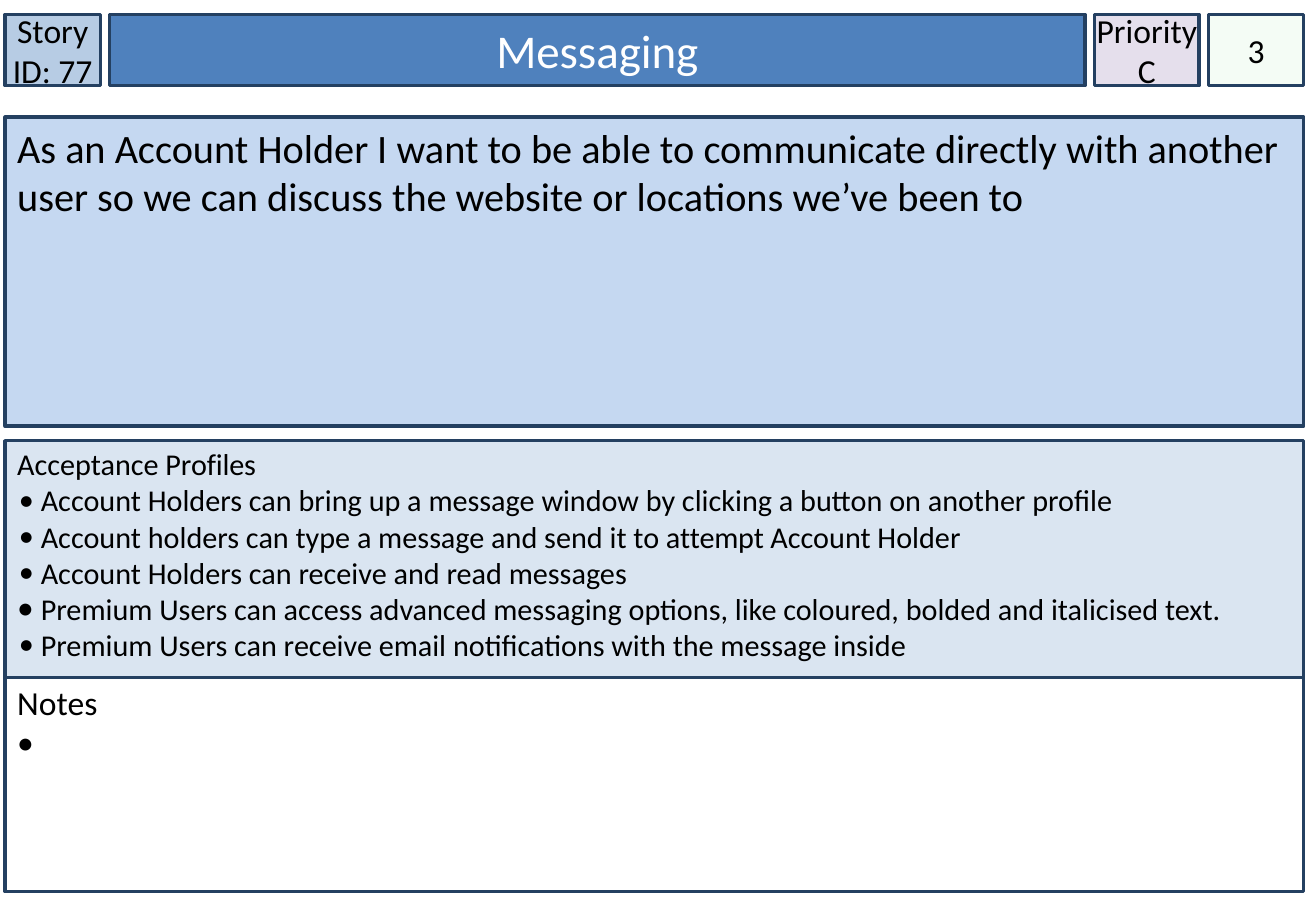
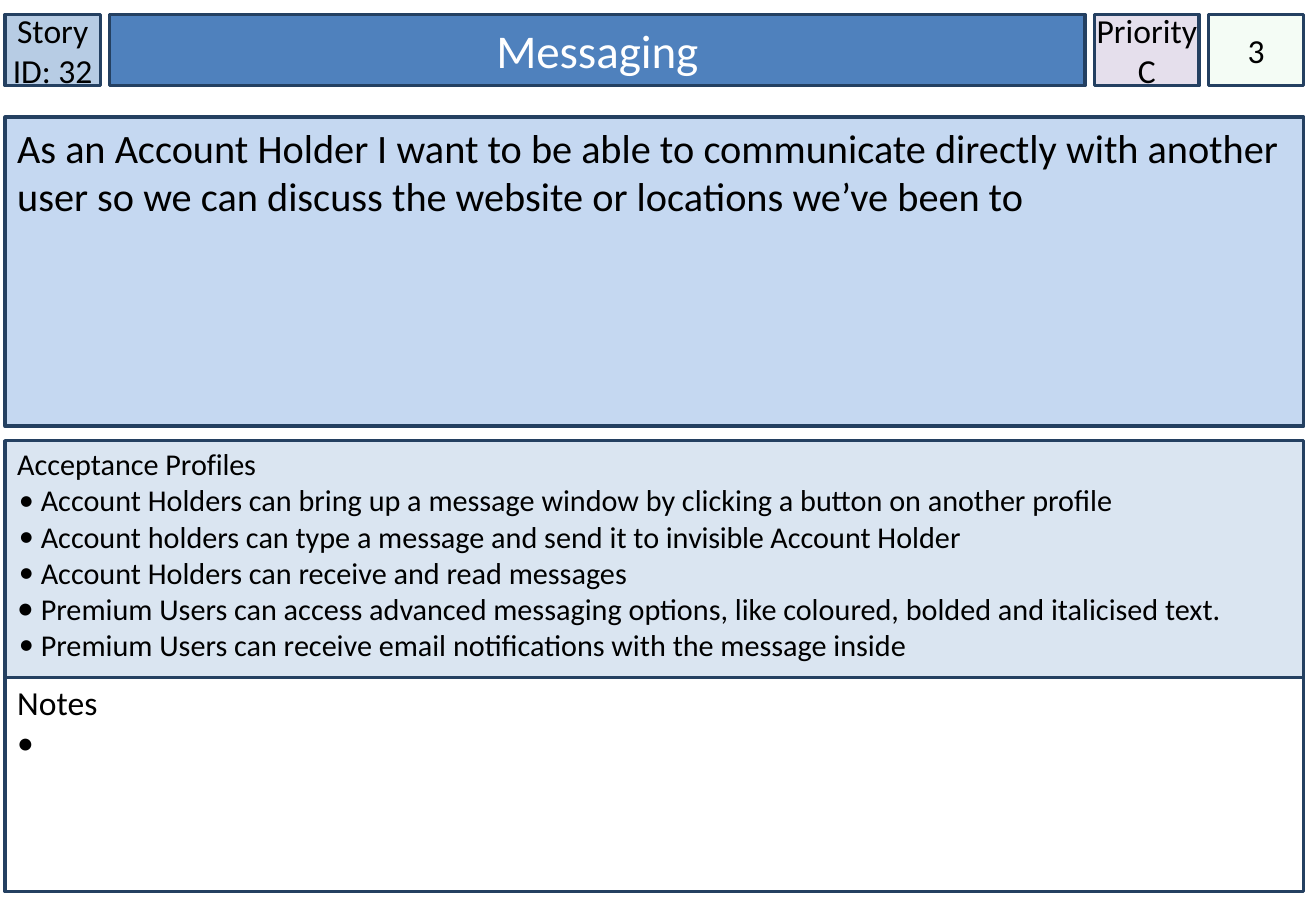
77: 77 -> 32
attempt: attempt -> invisible
